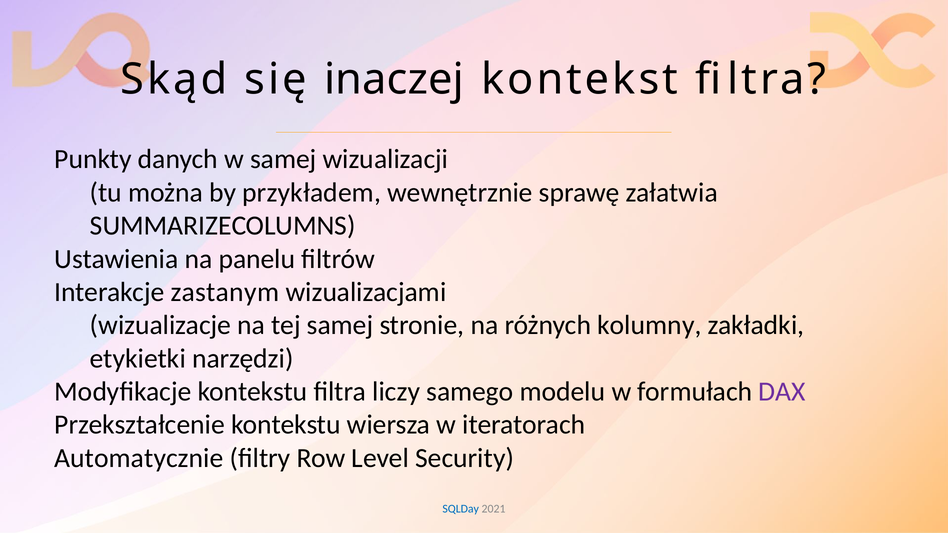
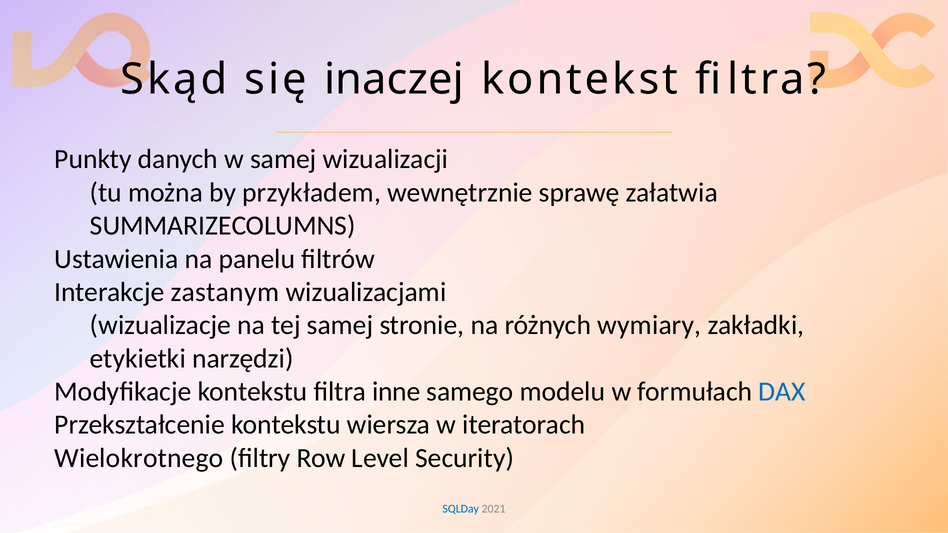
kolumny: kolumny -> wymiary
liczy: liczy -> inne
DAX colour: purple -> blue
Automatycznie: Automatycznie -> Wielokrotnego
